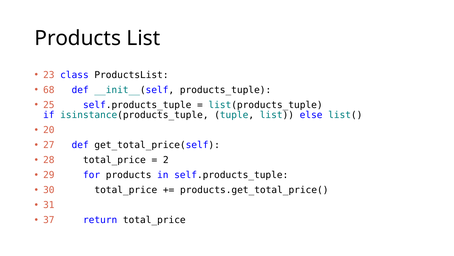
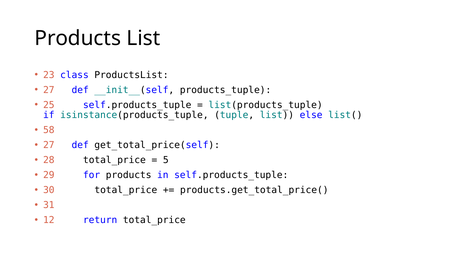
68 at (49, 90): 68 -> 27
20: 20 -> 58
2: 2 -> 5
37: 37 -> 12
